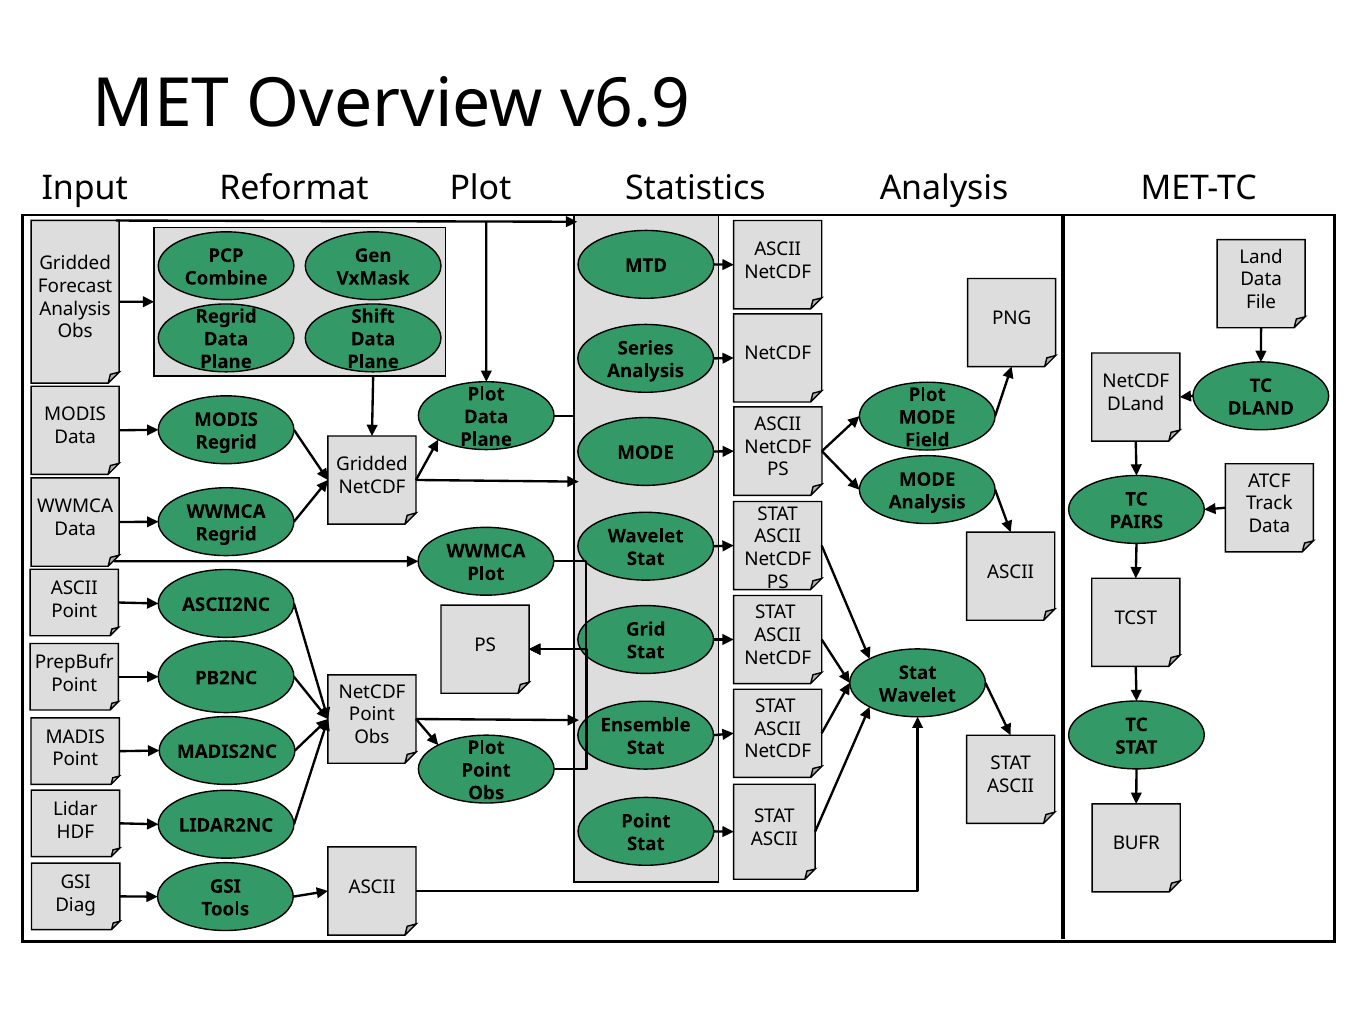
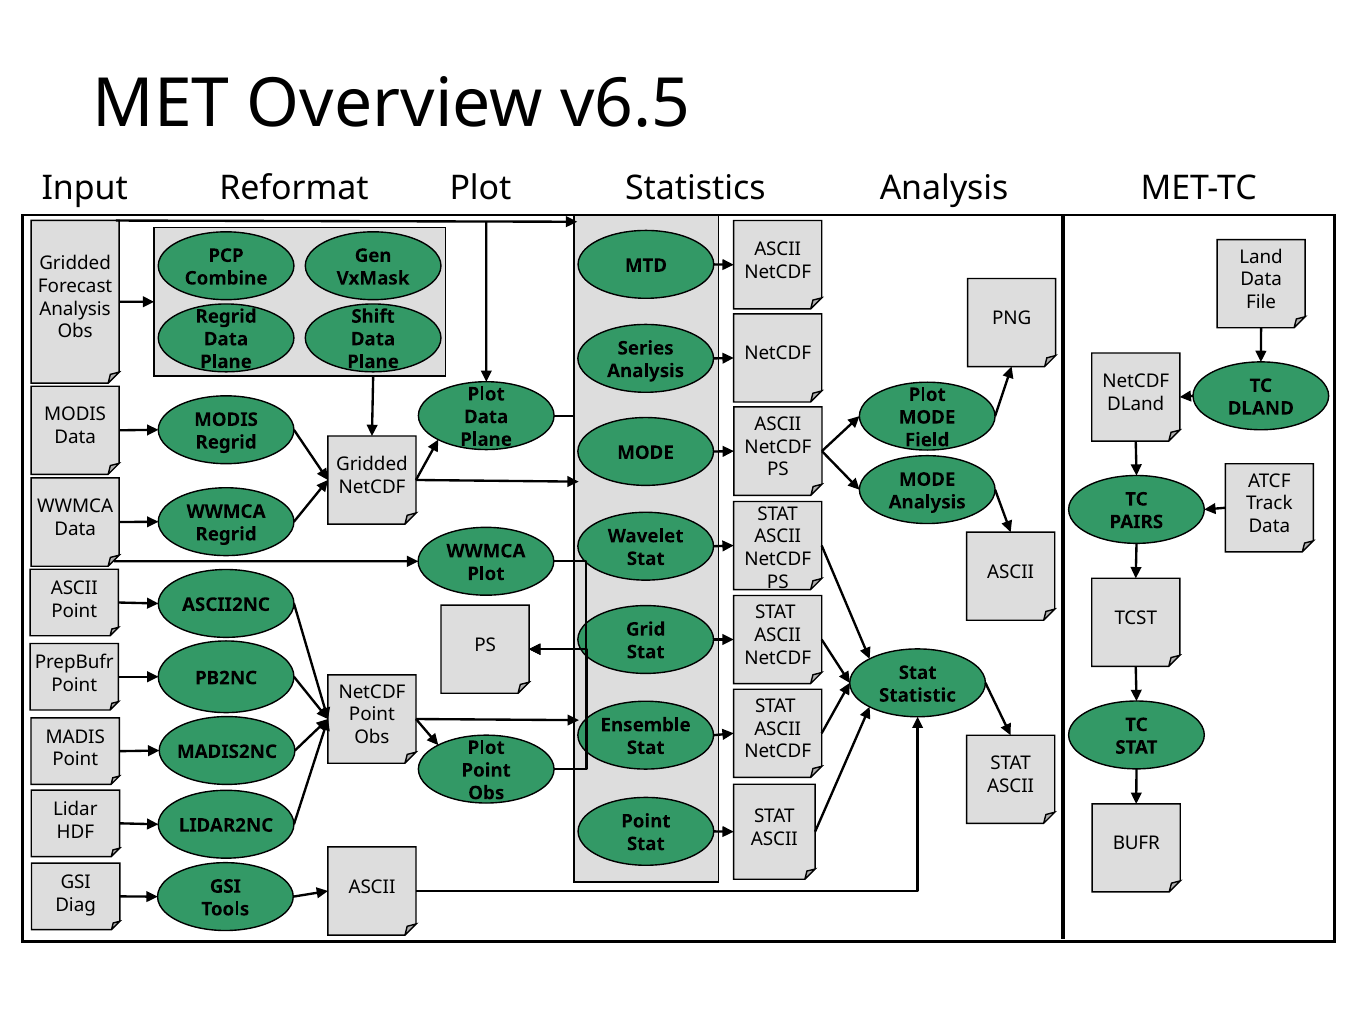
v6.9: v6.9 -> v6.5
Wavelet at (917, 695): Wavelet -> Statistic
